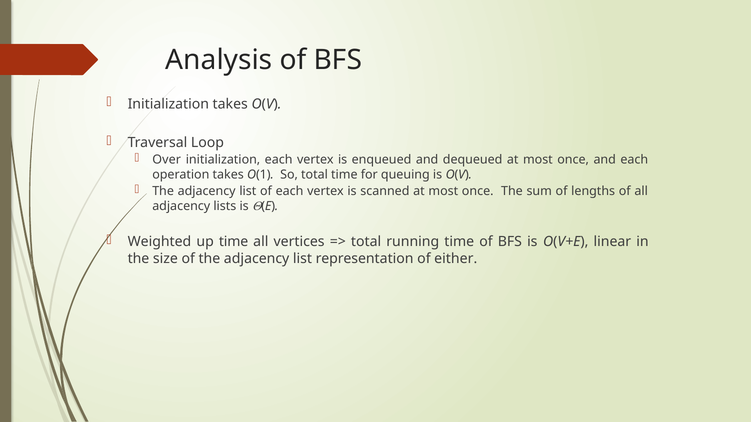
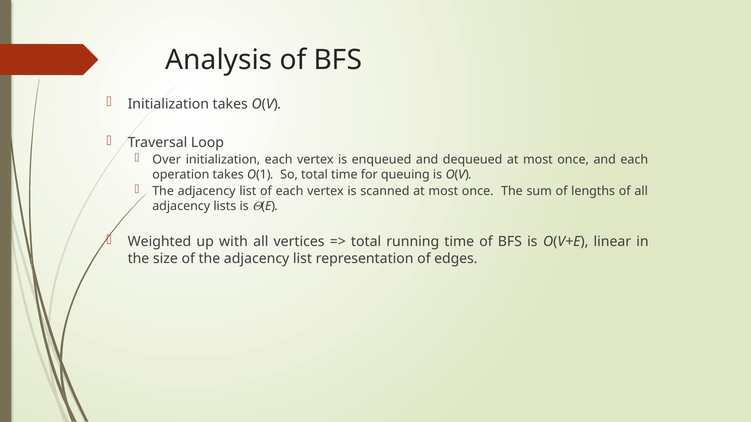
up time: time -> with
either: either -> edges
